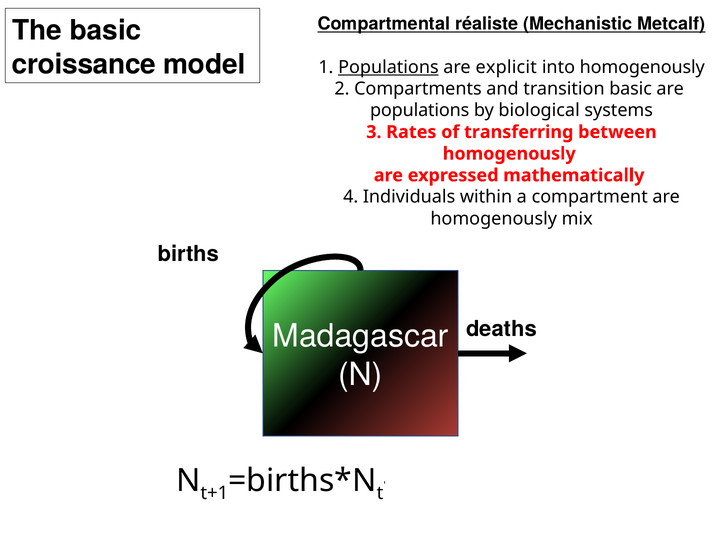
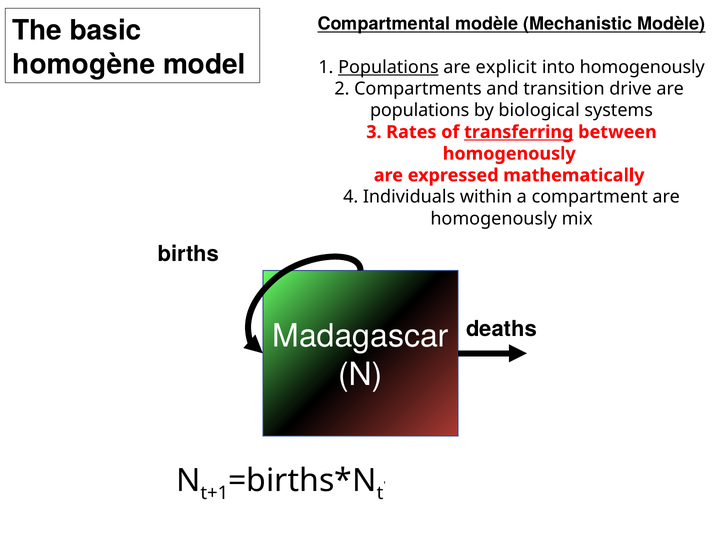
Compartmental réaliste: réaliste -> modèle
Mechanistic Metcalf: Metcalf -> Modèle
croissance: croissance -> homogène
transition basic: basic -> drive
transferring underline: none -> present
